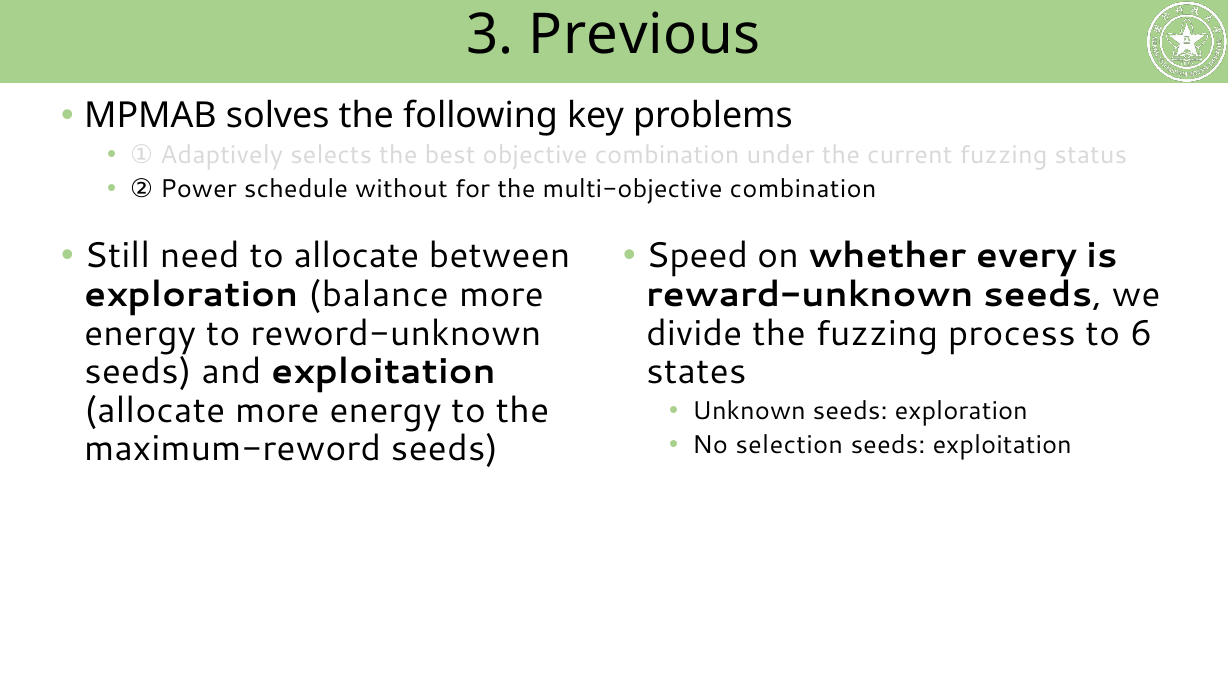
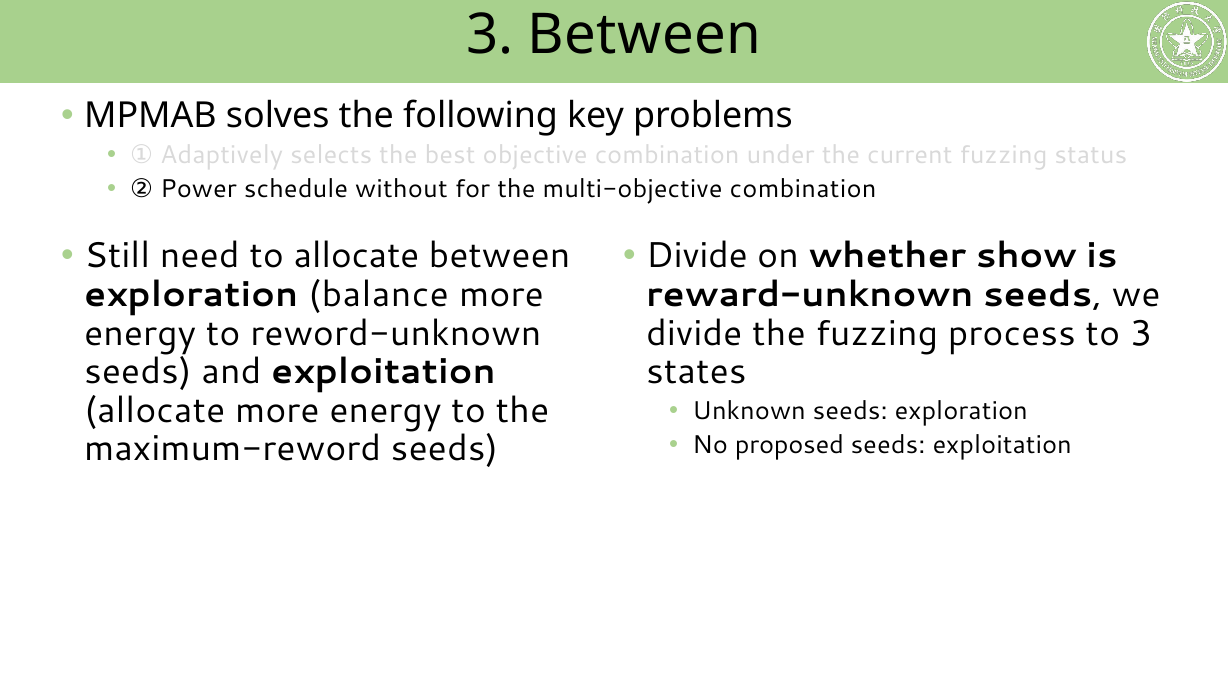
3 Previous: Previous -> Between
Speed at (697, 256): Speed -> Divide
every: every -> show
to 6: 6 -> 3
selection: selection -> proposed
